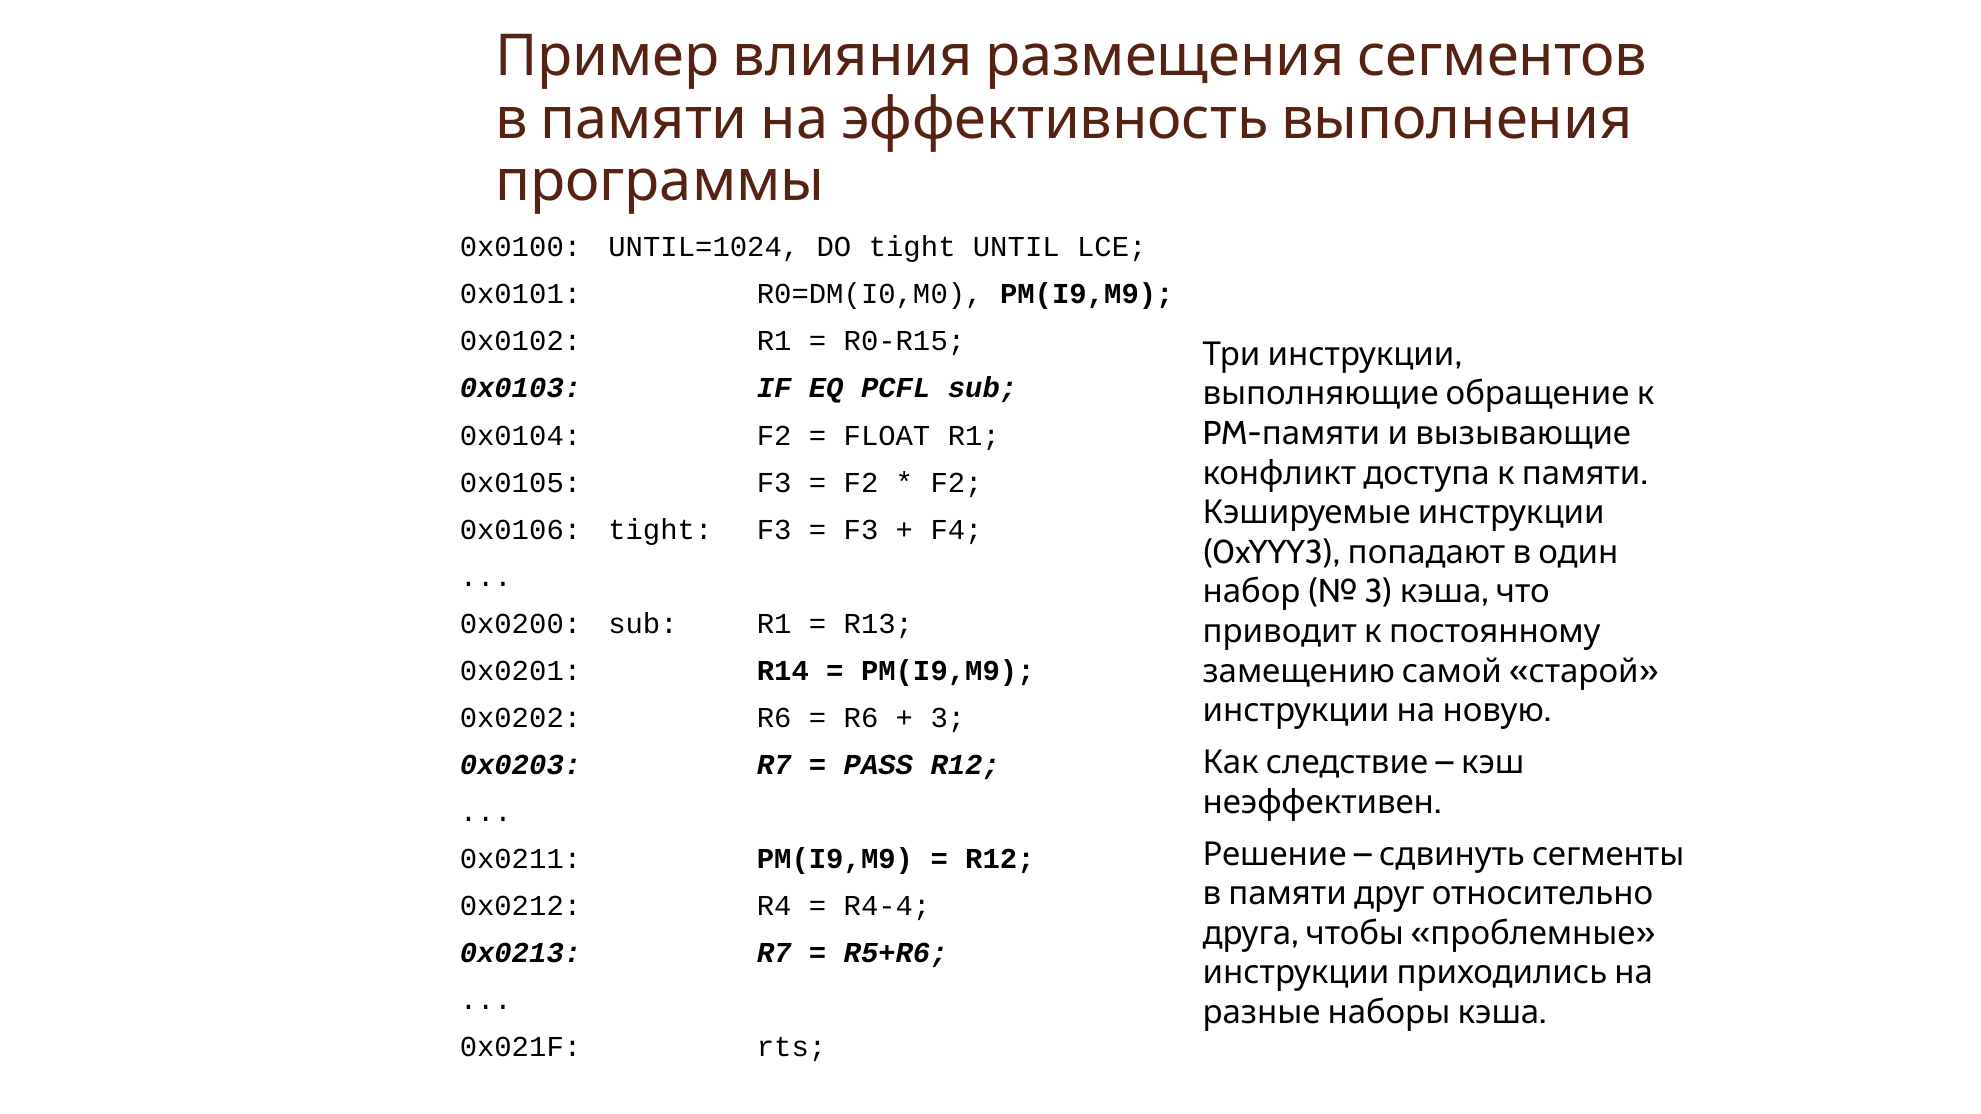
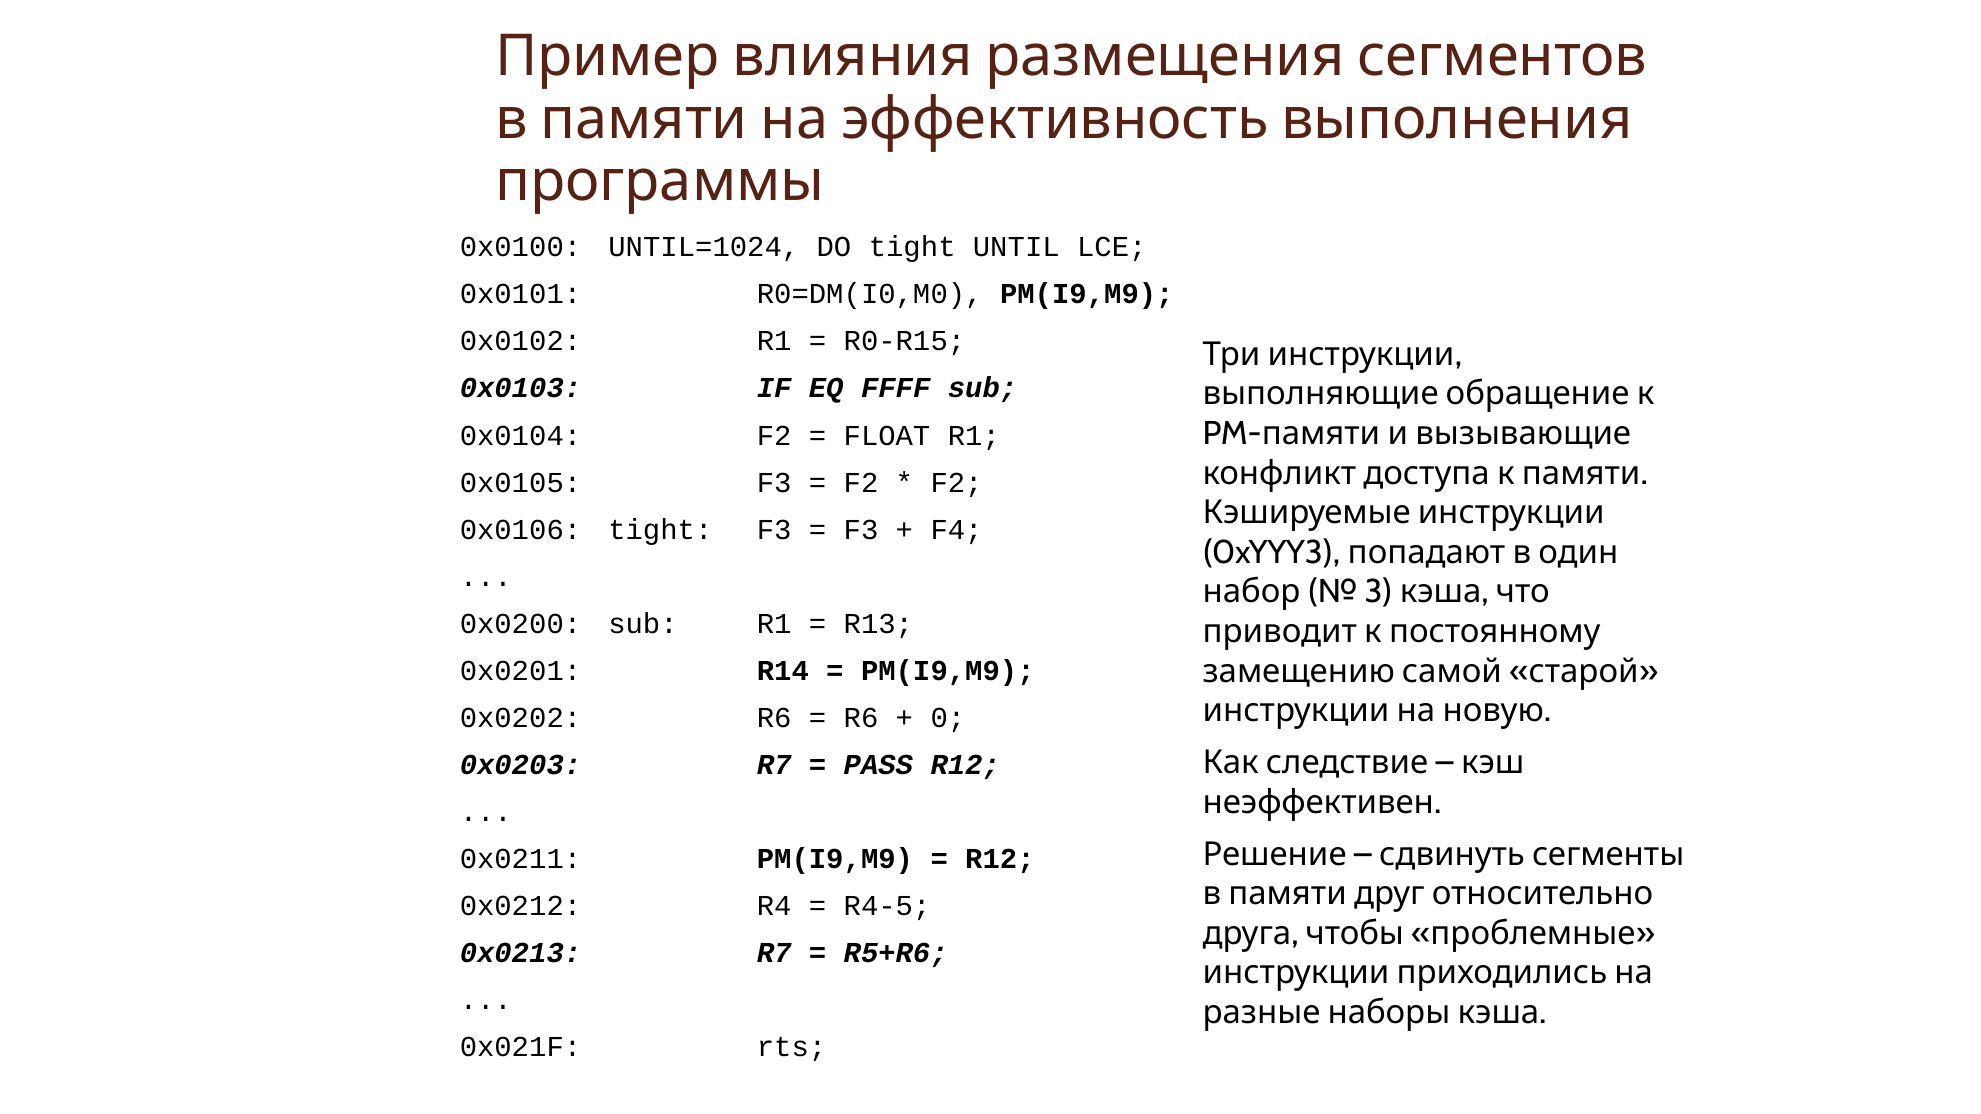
PCFL: PCFL -> FFFF
3 at (948, 718): 3 -> 0
R4-4: R4-4 -> R4-5
